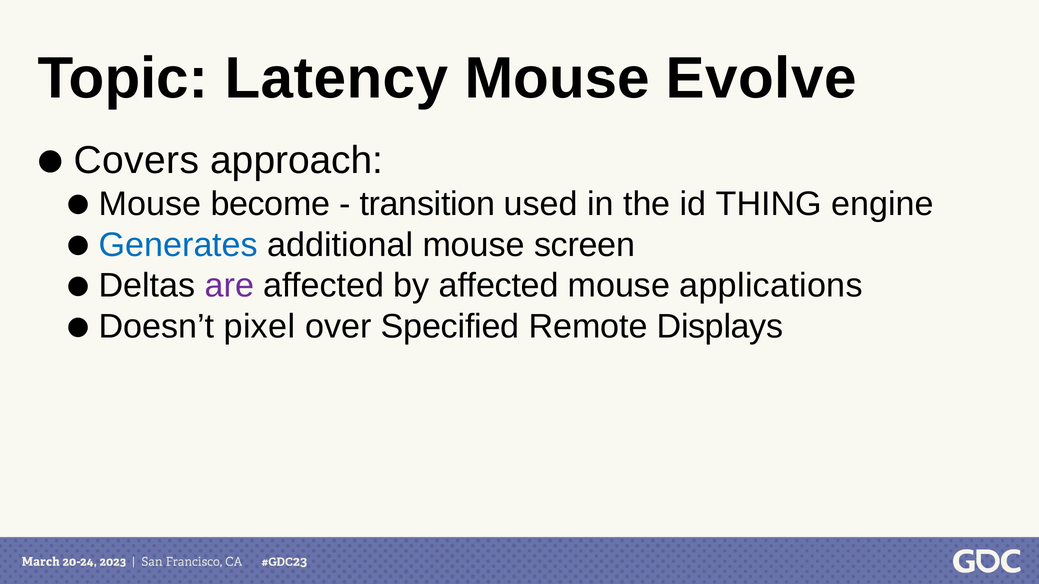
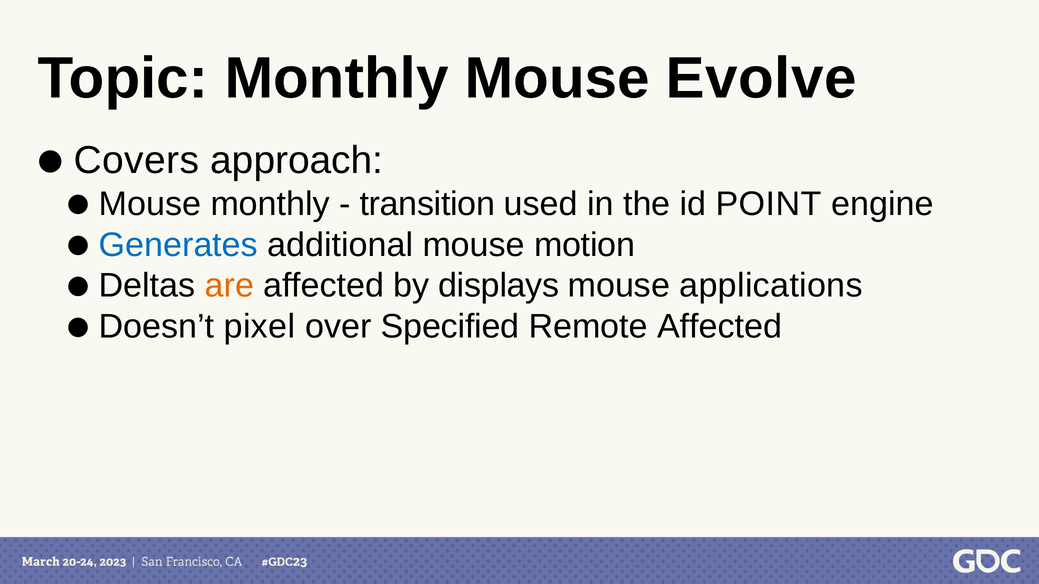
Topic Latency: Latency -> Monthly
Mouse become: become -> monthly
THING: THING -> POINT
screen: screen -> motion
are colour: purple -> orange
by affected: affected -> displays
Remote Displays: Displays -> Affected
